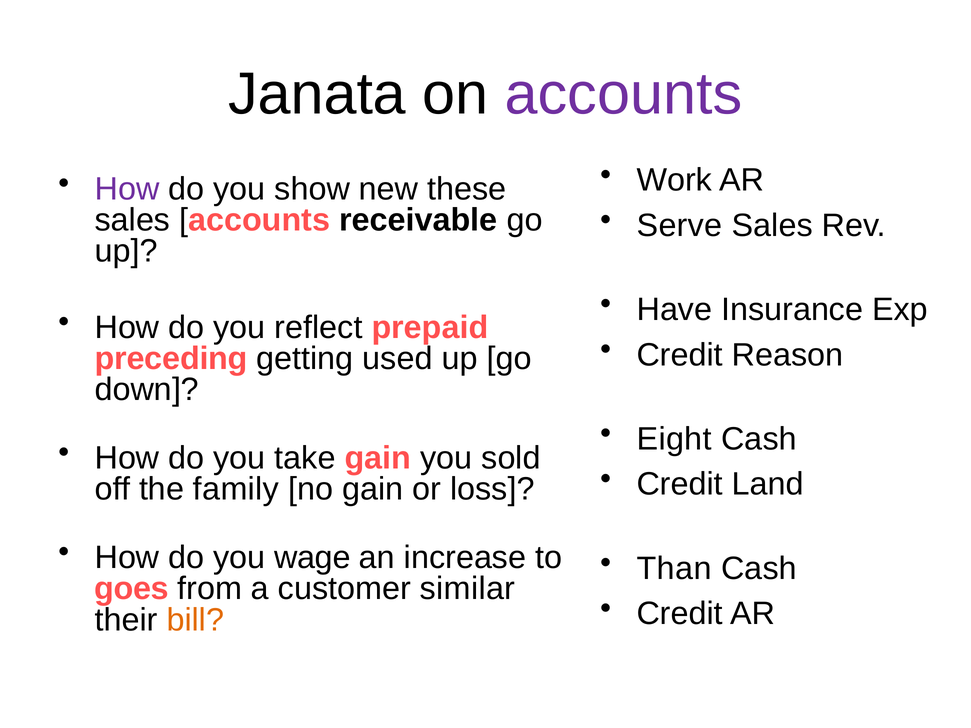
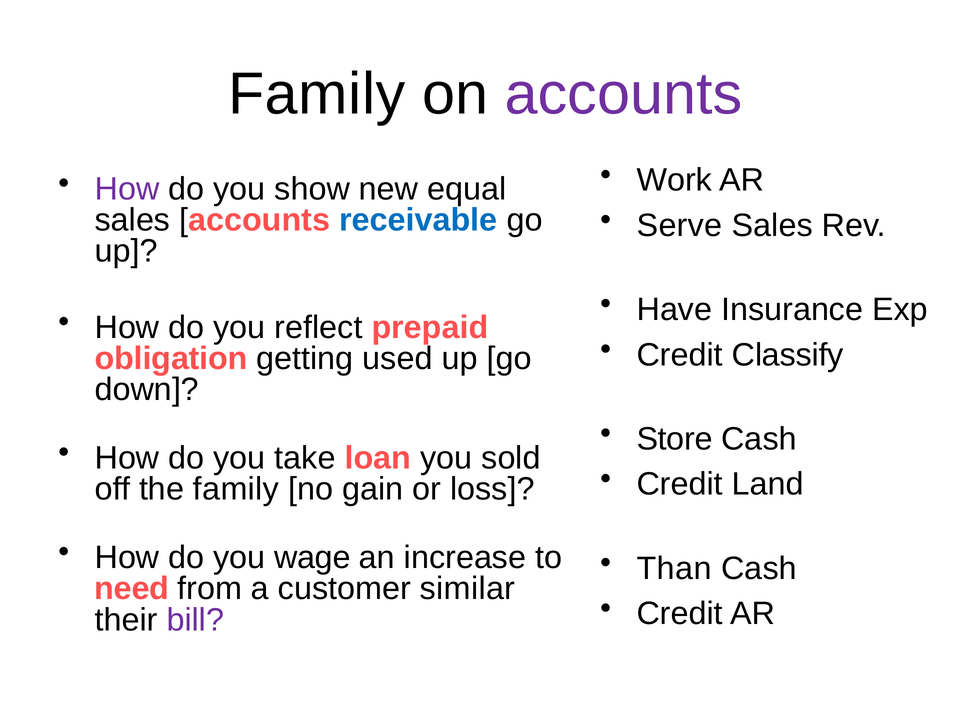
Janata at (317, 94): Janata -> Family
these: these -> equal
receivable colour: black -> blue
Reason: Reason -> Classify
preceding: preceding -> obligation
Eight: Eight -> Store
take gain: gain -> loan
goes: goes -> need
bill colour: orange -> purple
